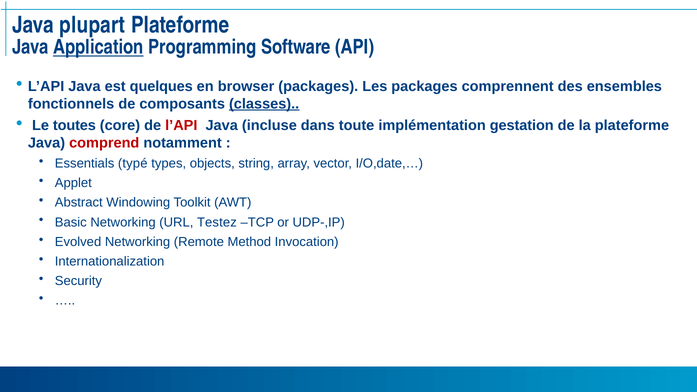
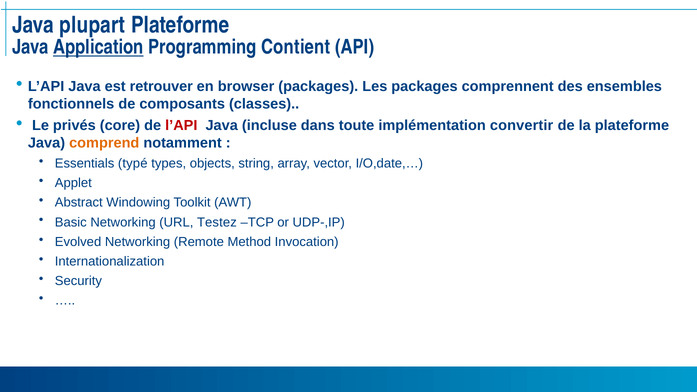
Software: Software -> Contient
quelques: quelques -> retrouver
classes underline: present -> none
toutes: toutes -> privés
gestation: gestation -> convertir
comprend colour: red -> orange
